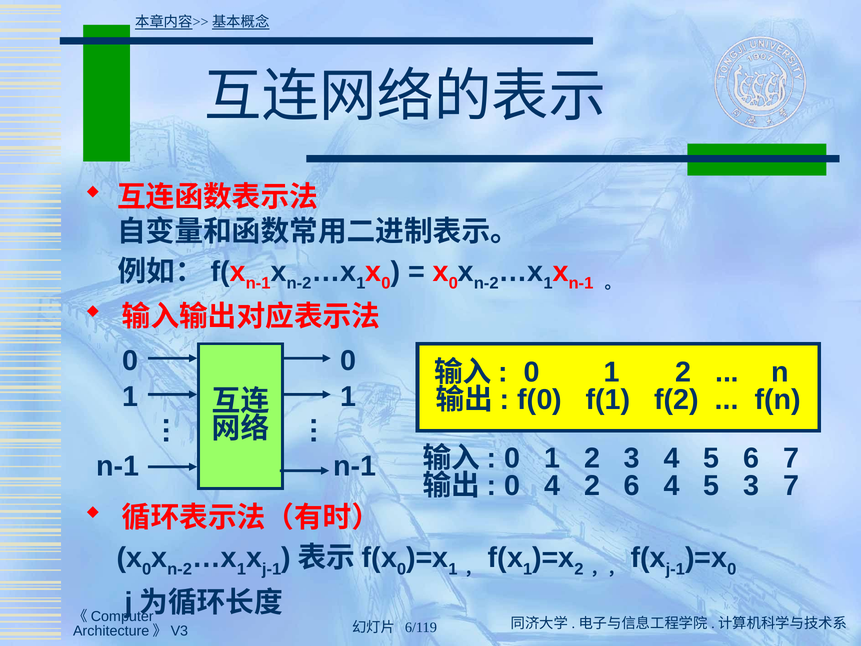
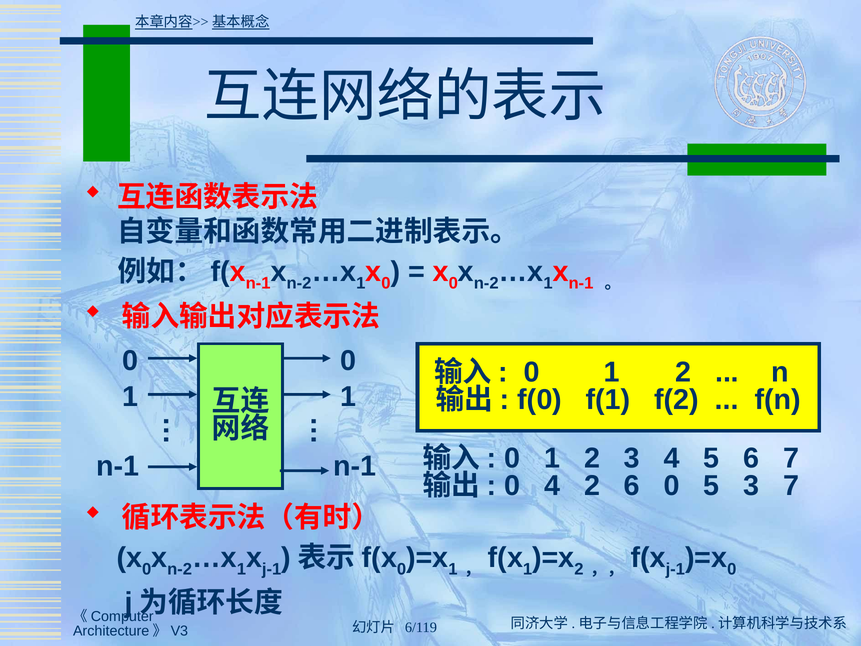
6 4: 4 -> 0
